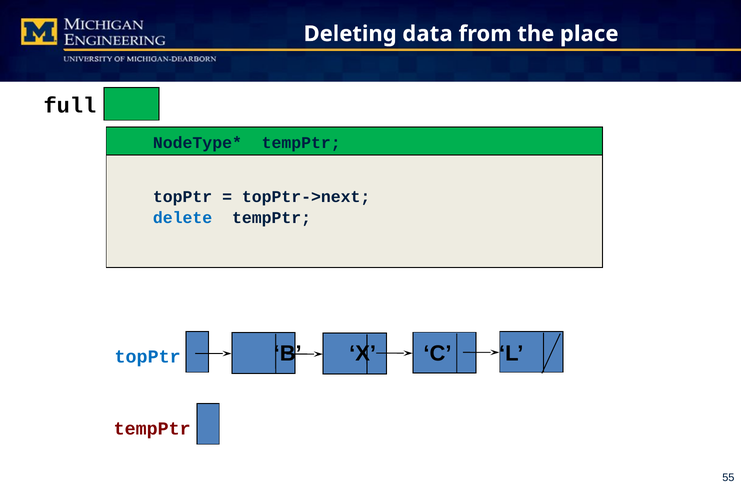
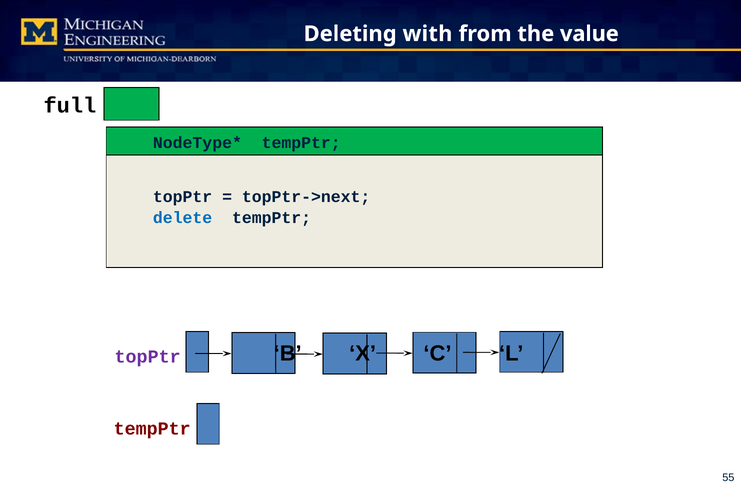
data: data -> with
place: place -> value
topPtr at (148, 357) colour: blue -> purple
